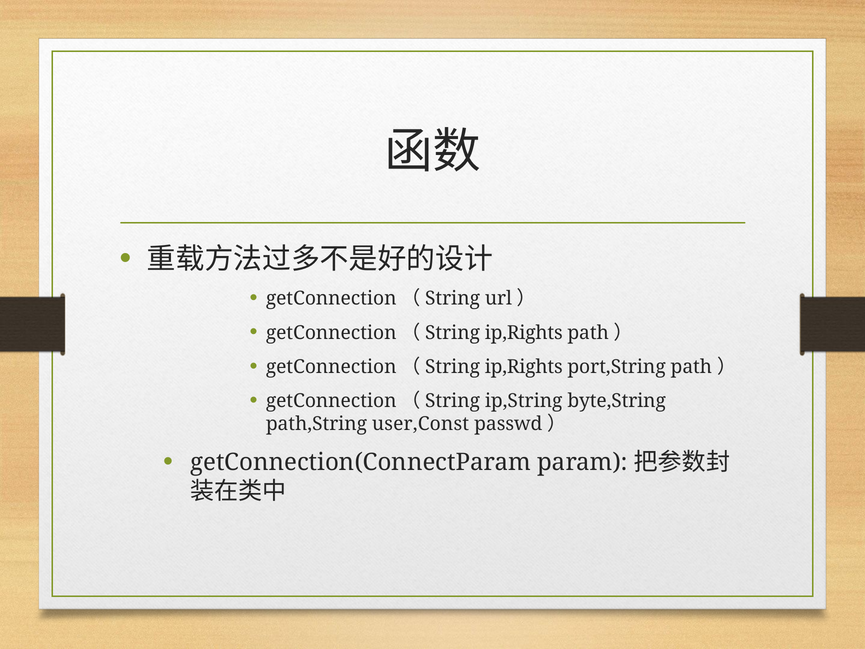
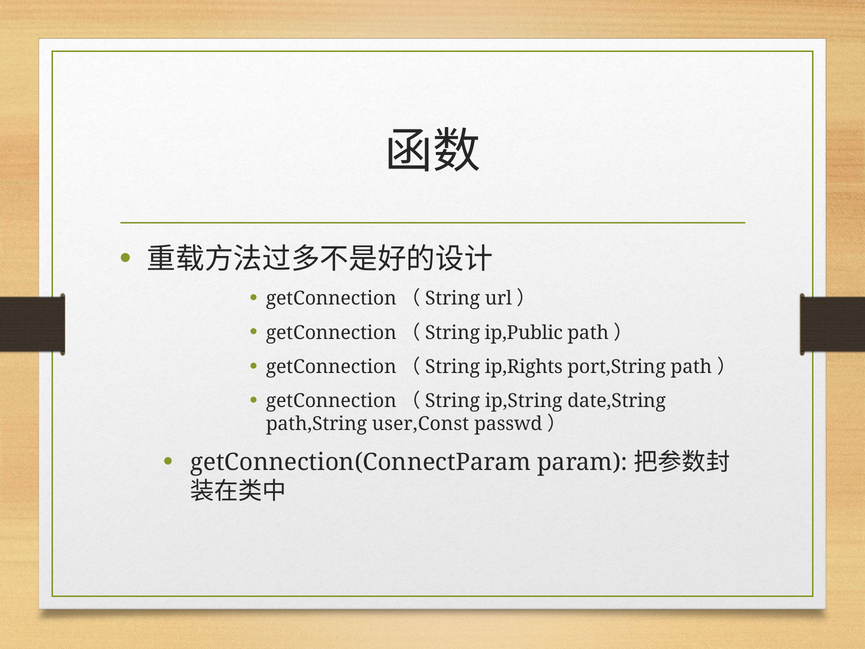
ip,Rights at (524, 333): ip,Rights -> ip,Public
byte,String: byte,String -> date,String
